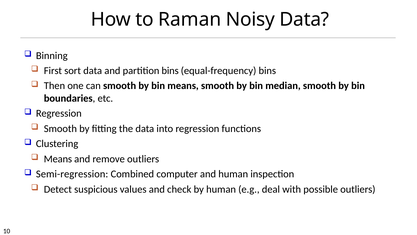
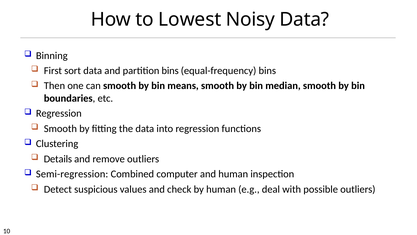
Raman: Raman -> Lowest
Means at (58, 159): Means -> Details
